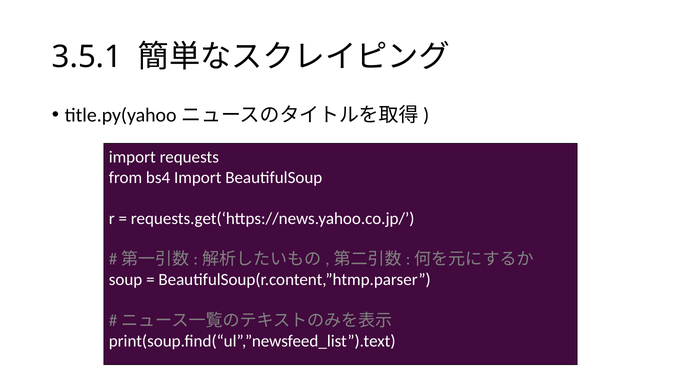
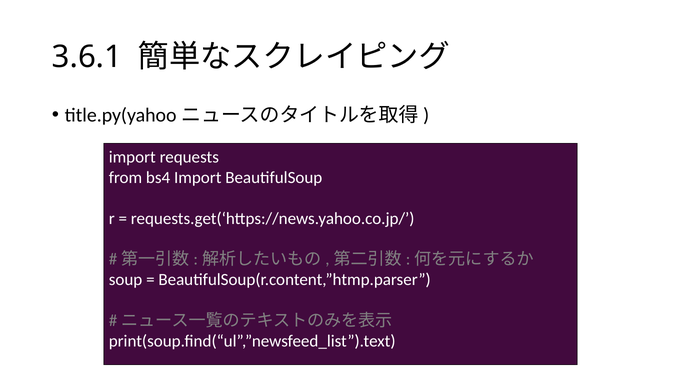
3.5.1: 3.5.1 -> 3.6.1
